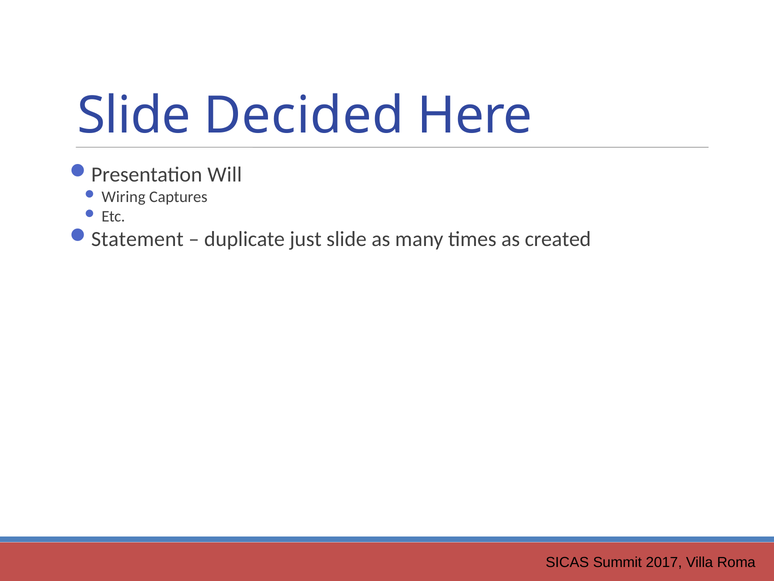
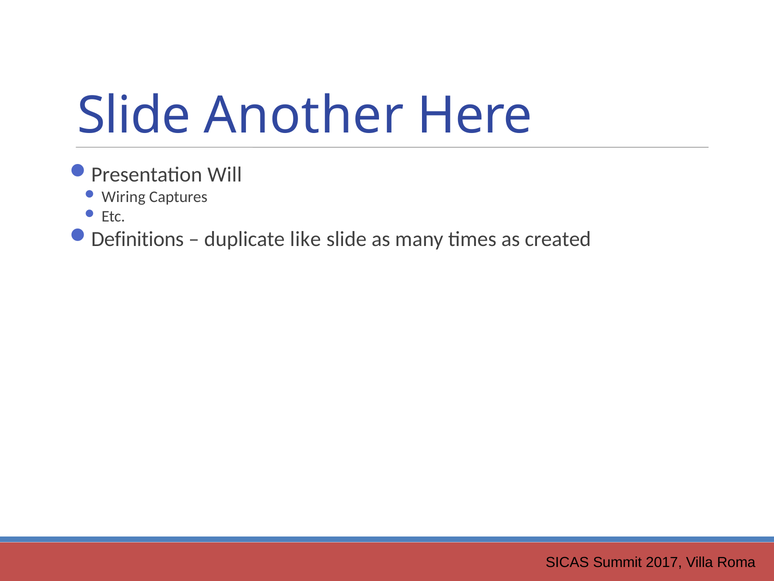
Decided: Decided -> Another
Statement: Statement -> Definitions
just: just -> like
